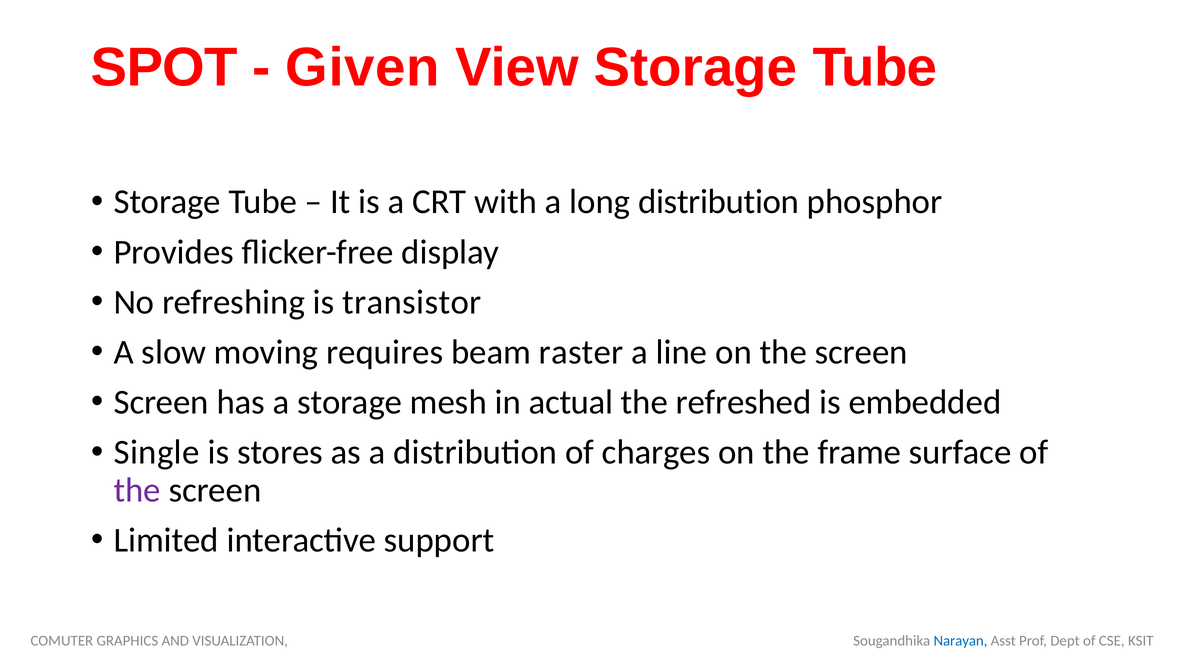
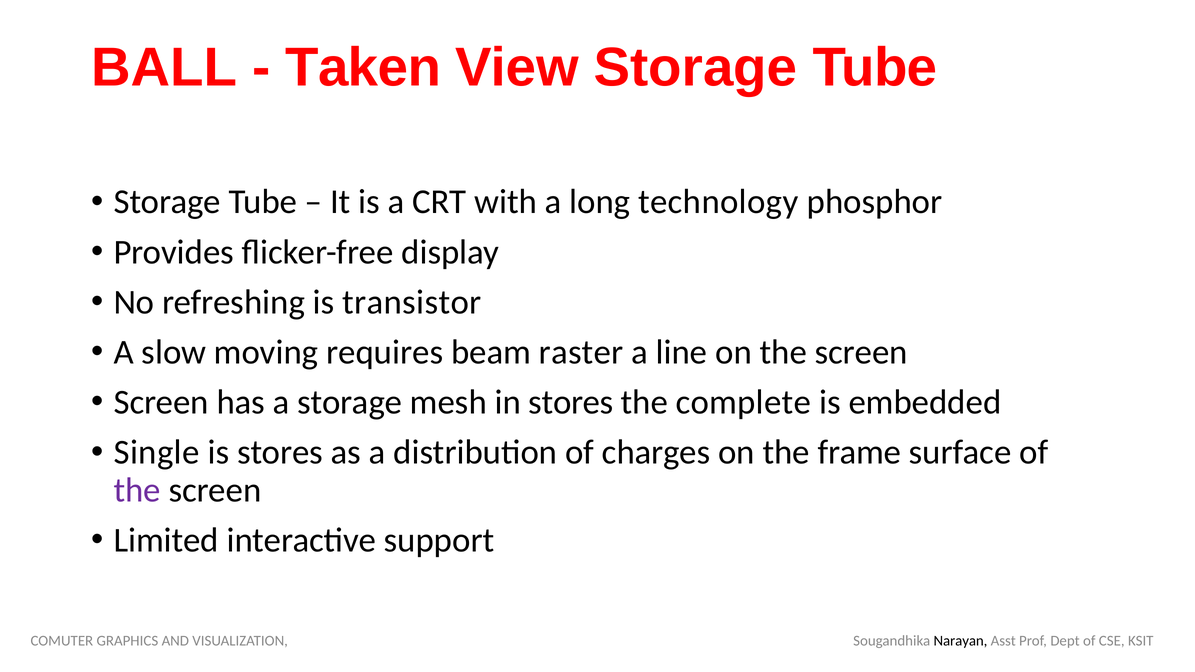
SPOT: SPOT -> BALL
Given: Given -> Taken
long distribution: distribution -> technology
in actual: actual -> stores
refreshed: refreshed -> complete
Narayan colour: blue -> black
